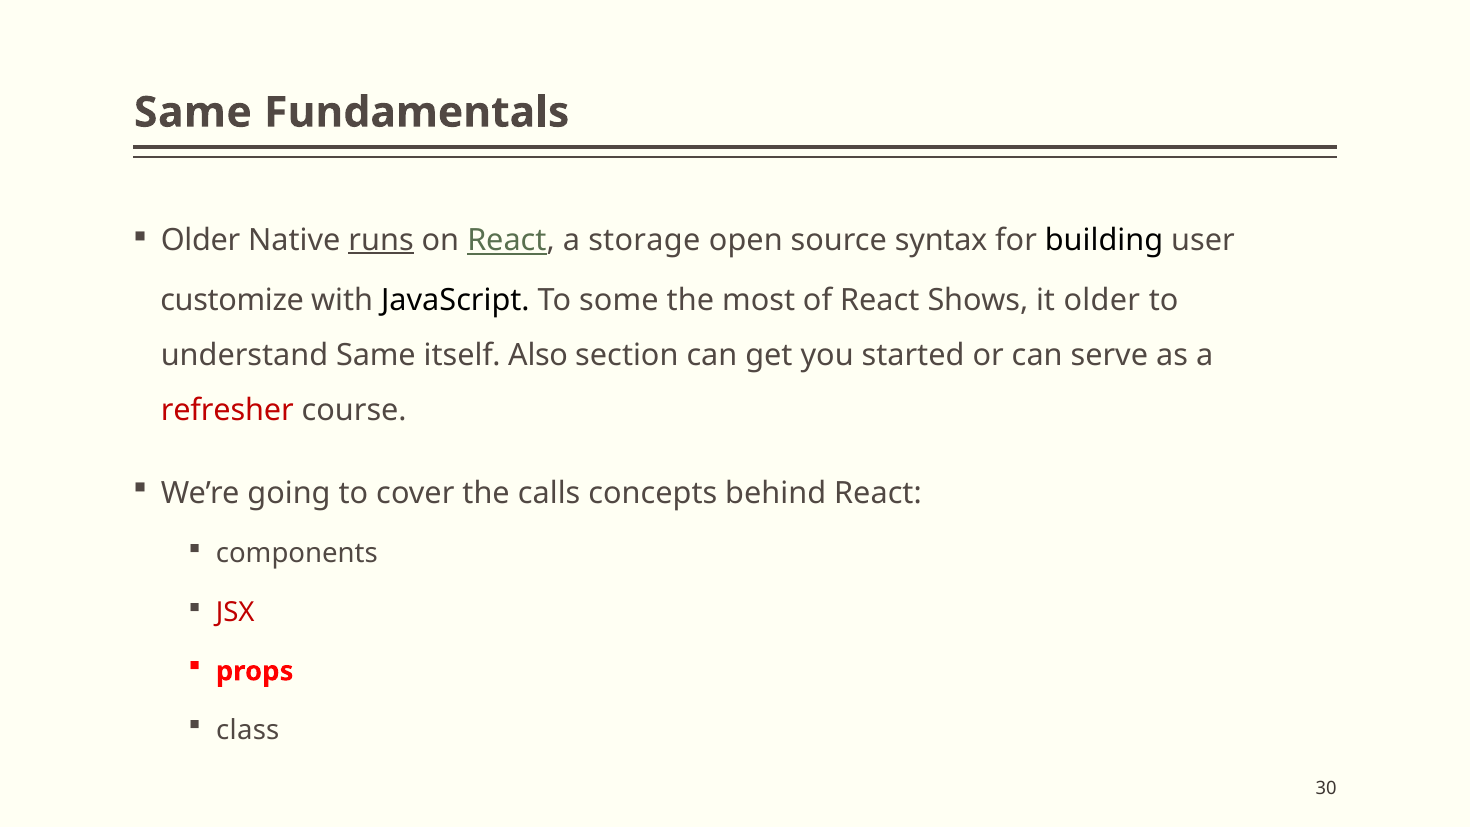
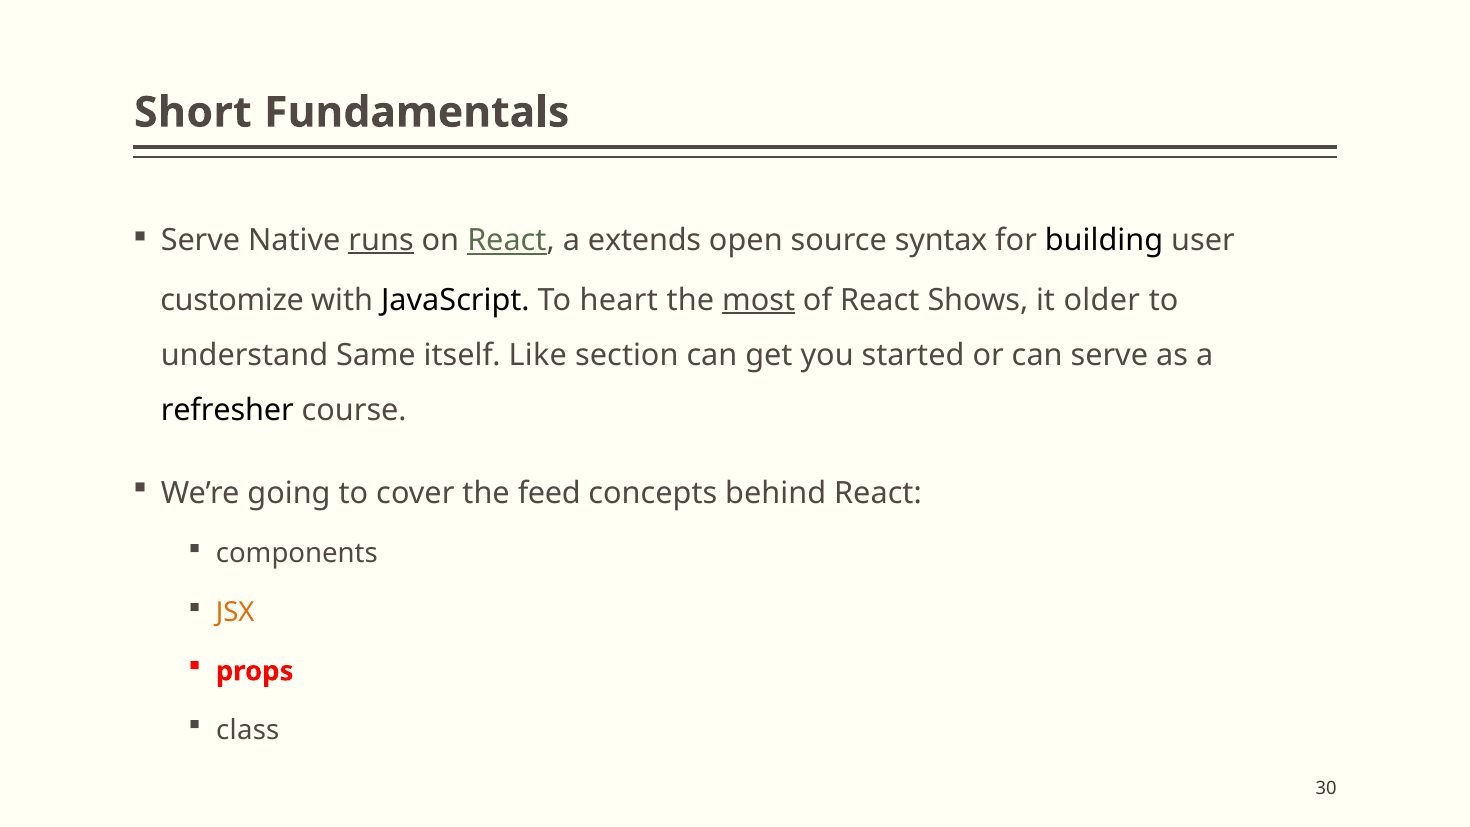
Same at (193, 113): Same -> Short
Older at (201, 240): Older -> Serve
storage: storage -> extends
some: some -> heart
most underline: none -> present
Also: Also -> Like
refresher colour: red -> black
calls: calls -> feed
JSX colour: red -> orange
